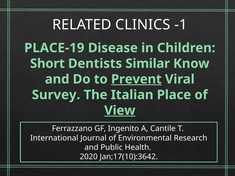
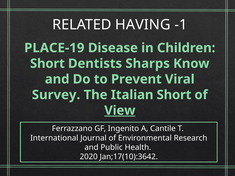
CLINICS: CLINICS -> HAVING
Similar: Similar -> Sharps
Prevent underline: present -> none
Italian Place: Place -> Short
